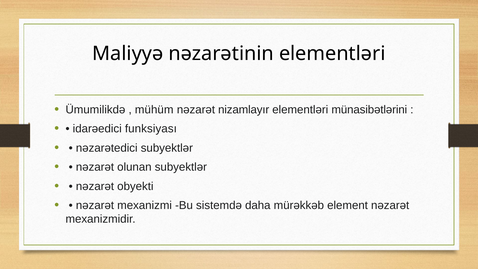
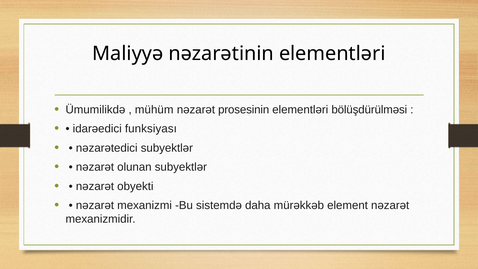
nizamlayır: nizamlayır -> prosesinin
münasibətlərini: münasibətlərini -> bölüşdürülməsi
